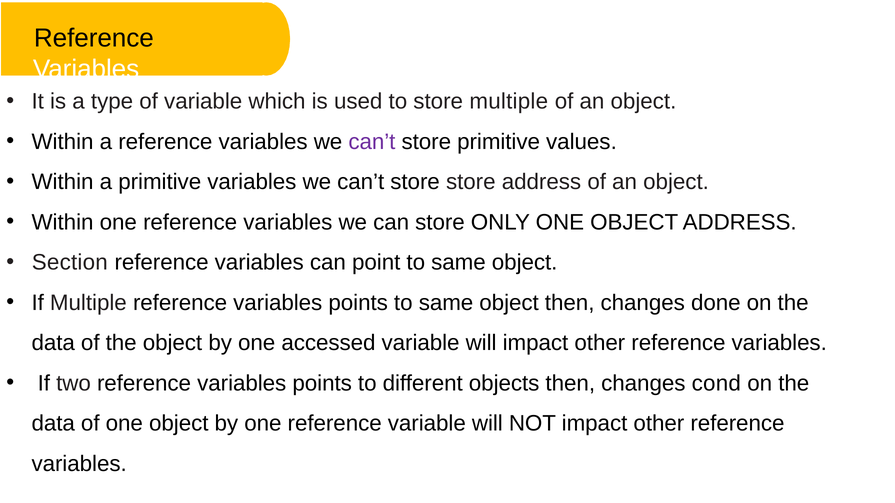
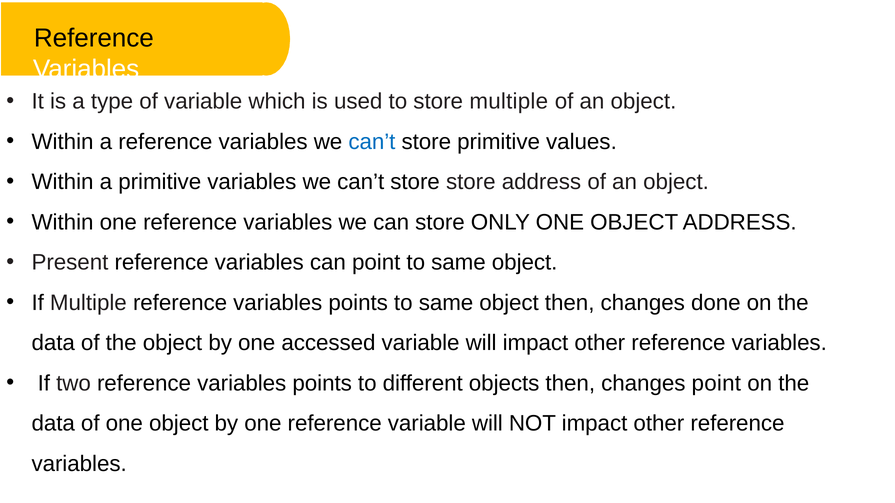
can’t at (372, 142) colour: purple -> blue
Section: Section -> Present
changes cond: cond -> point
